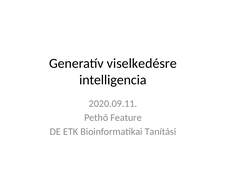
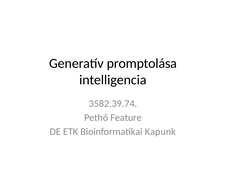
viselkedésre: viselkedésre -> promptolása
2020.09.11: 2020.09.11 -> 3582.39.74
Tanítási: Tanítási -> Kapunk
